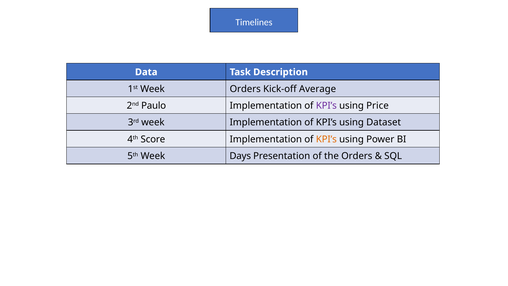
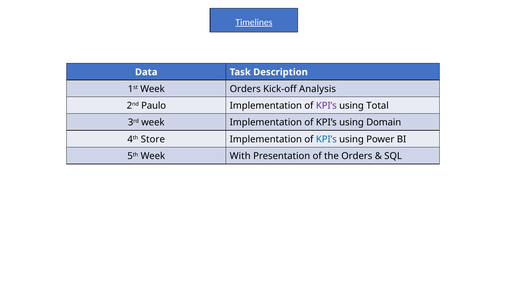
Timelines underline: none -> present
Average: Average -> Analysis
Price: Price -> Total
Dataset: Dataset -> Domain
Score: Score -> Store
KPI’s at (326, 139) colour: orange -> blue
Days: Days -> With
